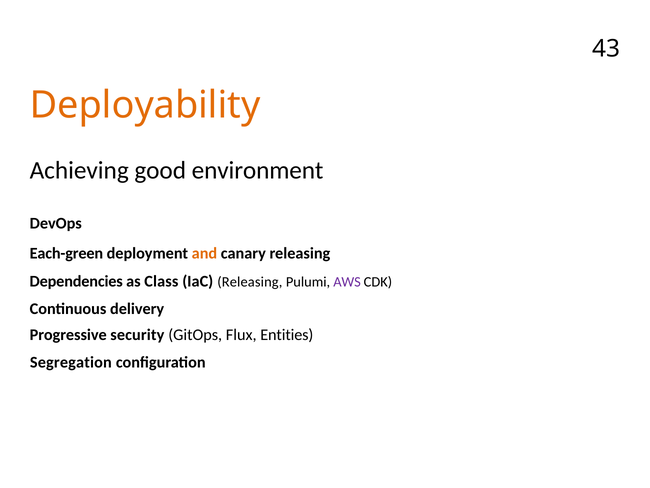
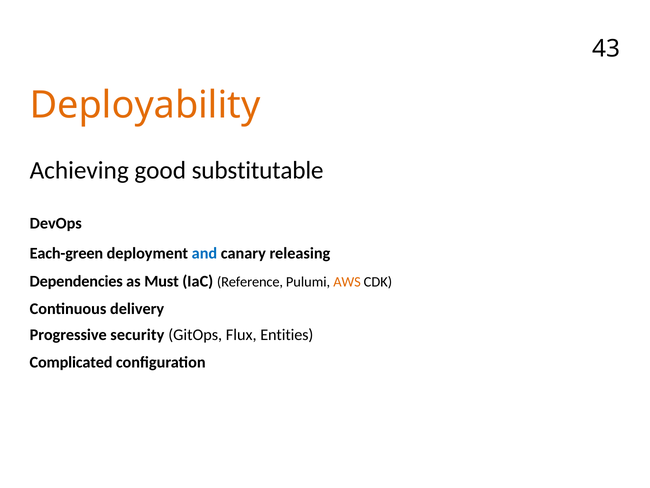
environment: environment -> substitutable
and colour: orange -> blue
Class: Class -> Must
IaC Releasing: Releasing -> Reference
AWS colour: purple -> orange
Segregation: Segregation -> Complicated
